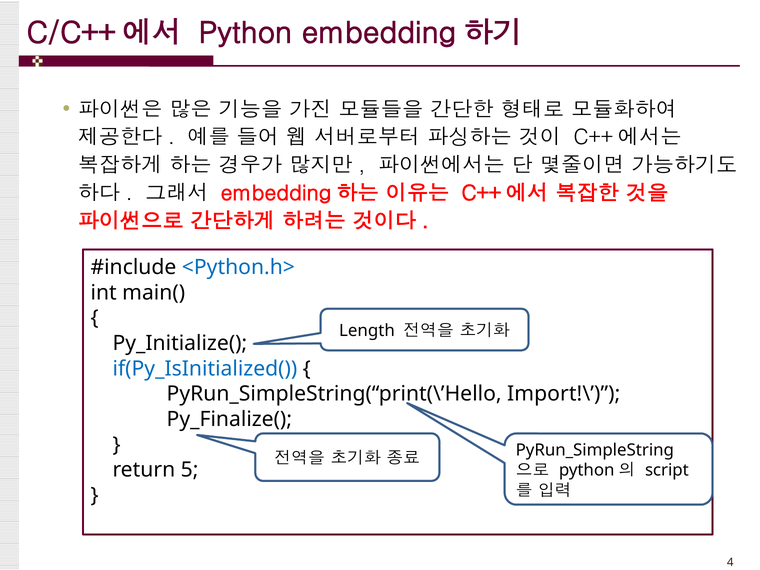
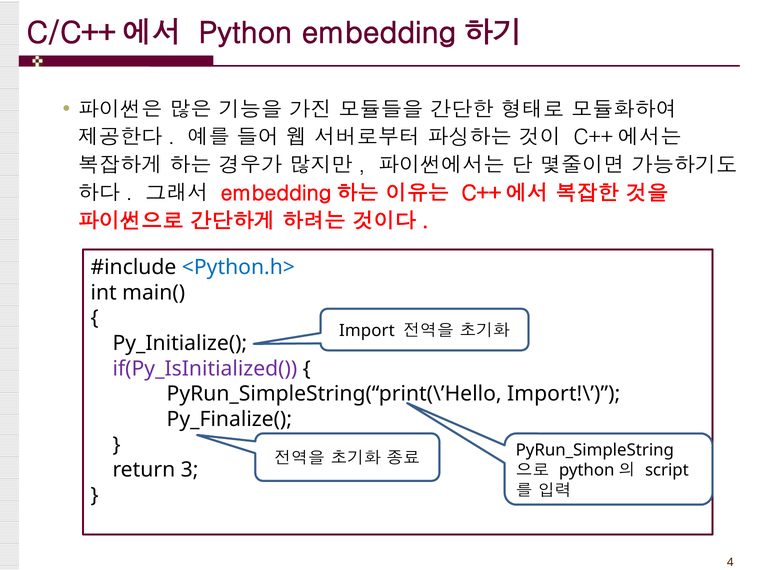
Length: Length -> Import
if(Py_IsInitialized( colour: blue -> purple
5: 5 -> 3
